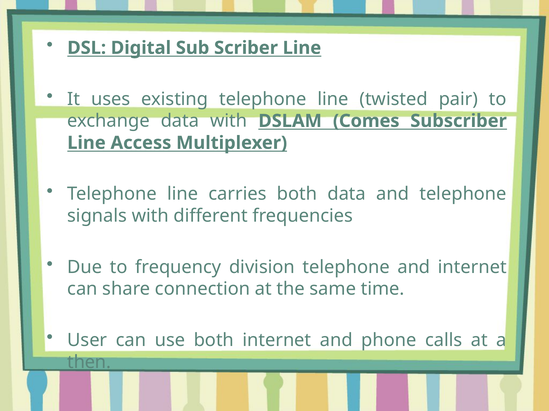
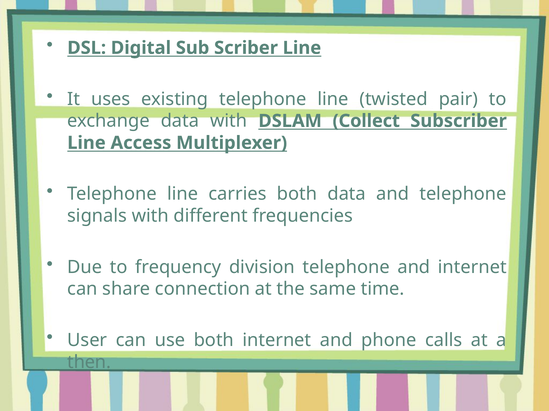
Comes: Comes -> Collect
